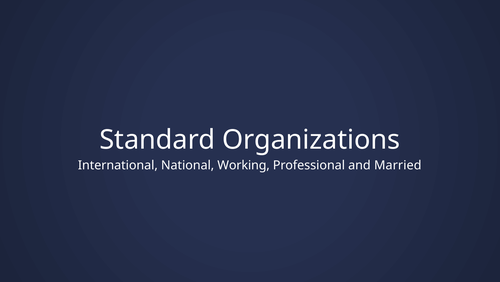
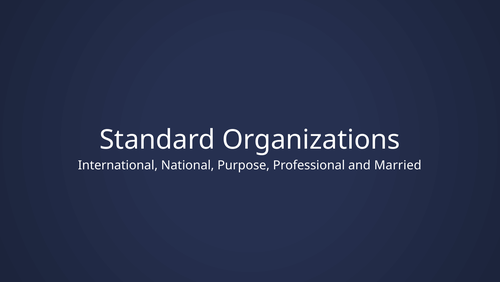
Working: Working -> Purpose
